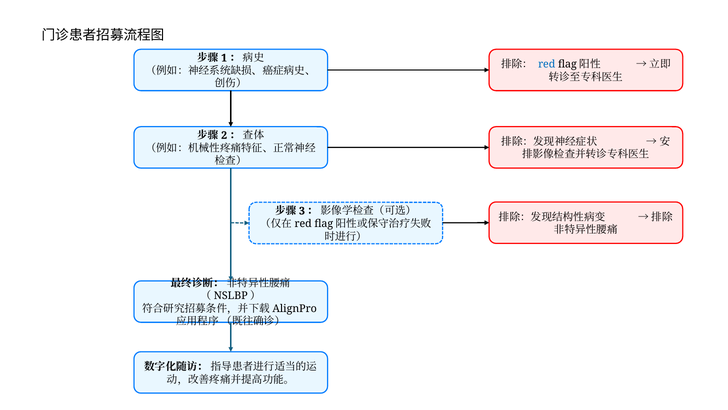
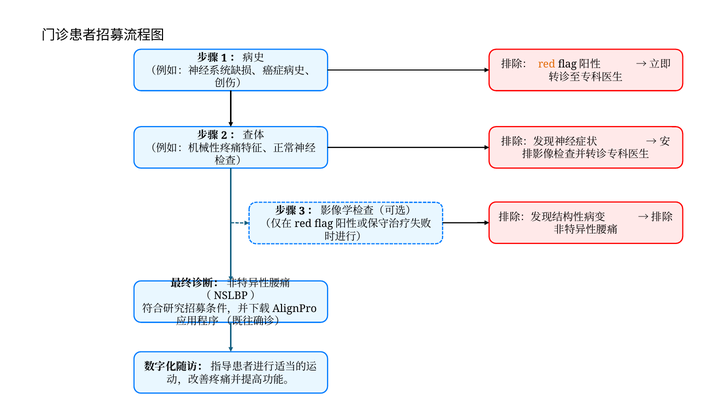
red colour: blue -> orange
